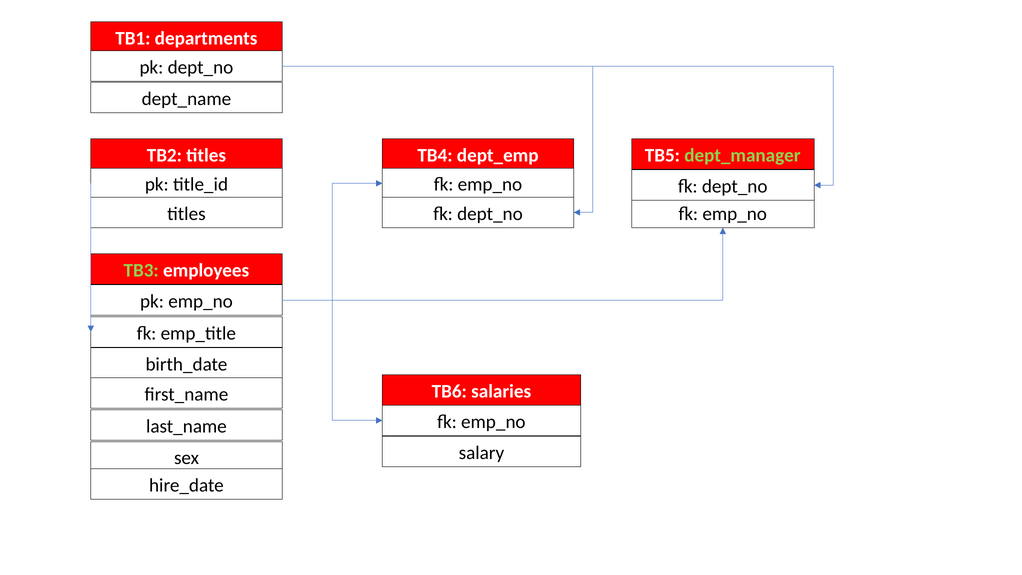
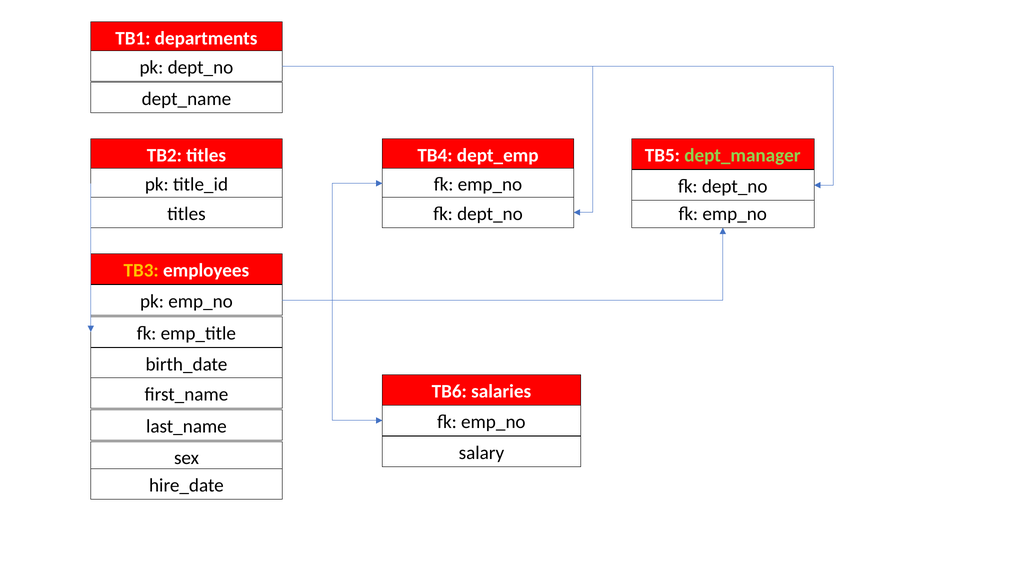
TB3 colour: light green -> yellow
